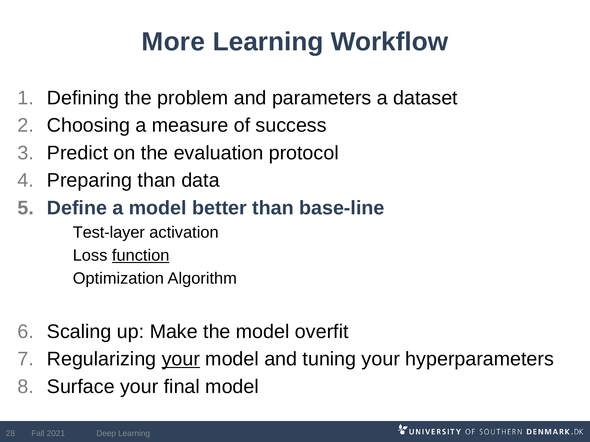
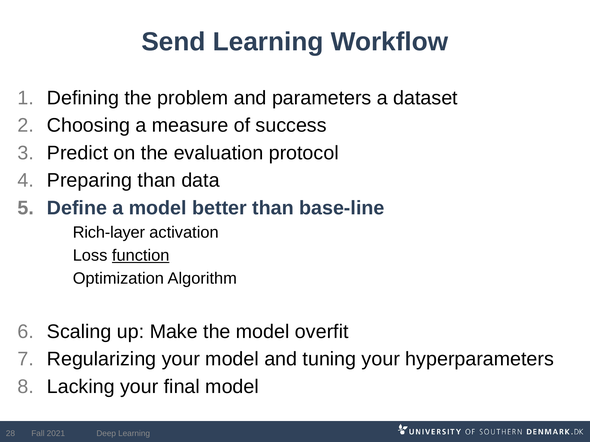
More: More -> Send
Test-layer: Test-layer -> Rich-layer
your at (181, 360) underline: present -> none
Surface: Surface -> Lacking
